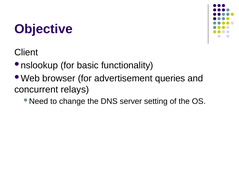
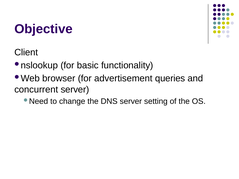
concurrent relays: relays -> server
